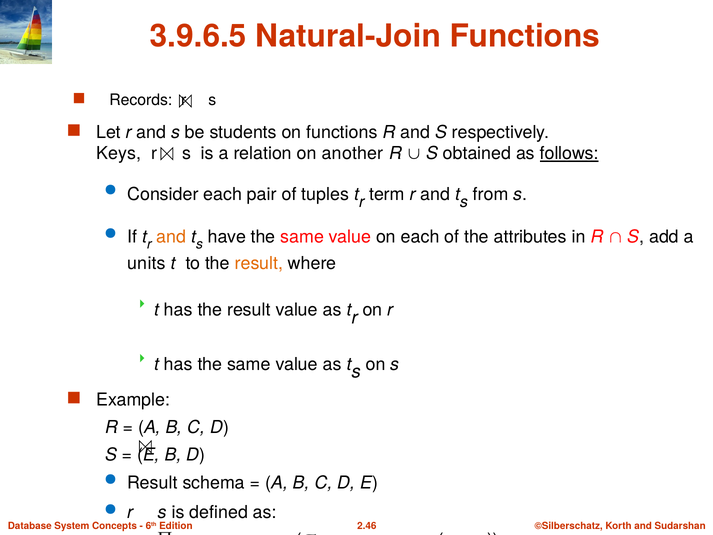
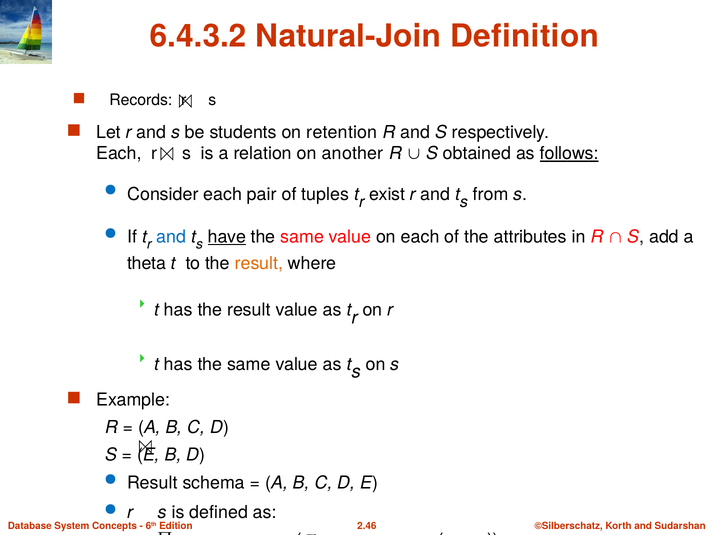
3.9.6.5: 3.9.6.5 -> 6.4.3.2
Natural-Join Functions: Functions -> Definition
on functions: functions -> retention
Keys at (119, 154): Keys -> Each
term: term -> exist
and at (171, 237) colour: orange -> blue
have underline: none -> present
units: units -> theta
